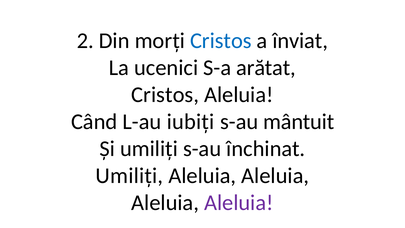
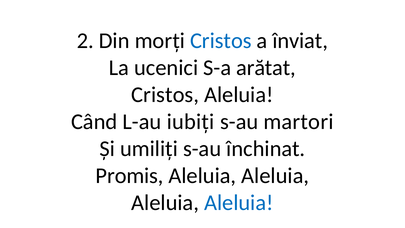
mântuit: mântuit -> martori
Umiliți at (129, 176): Umiliți -> Promis
Aleluia at (239, 203) colour: purple -> blue
